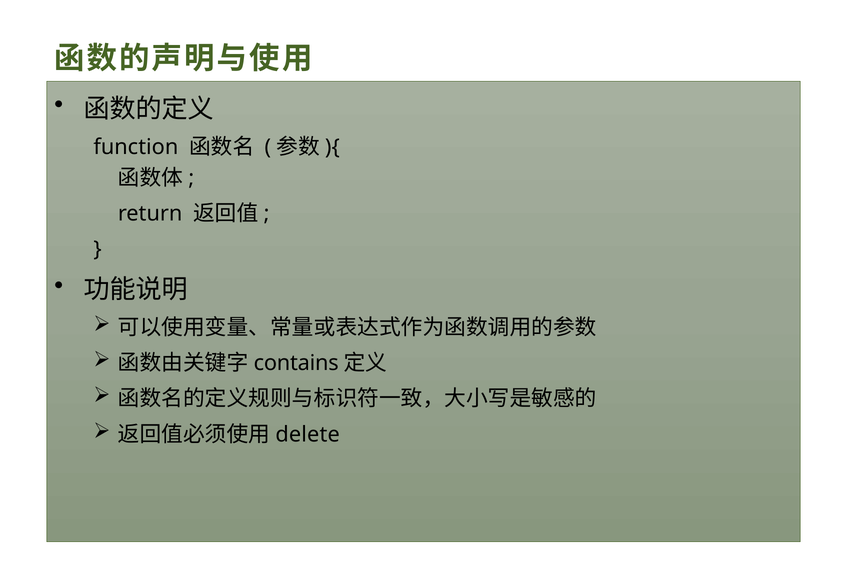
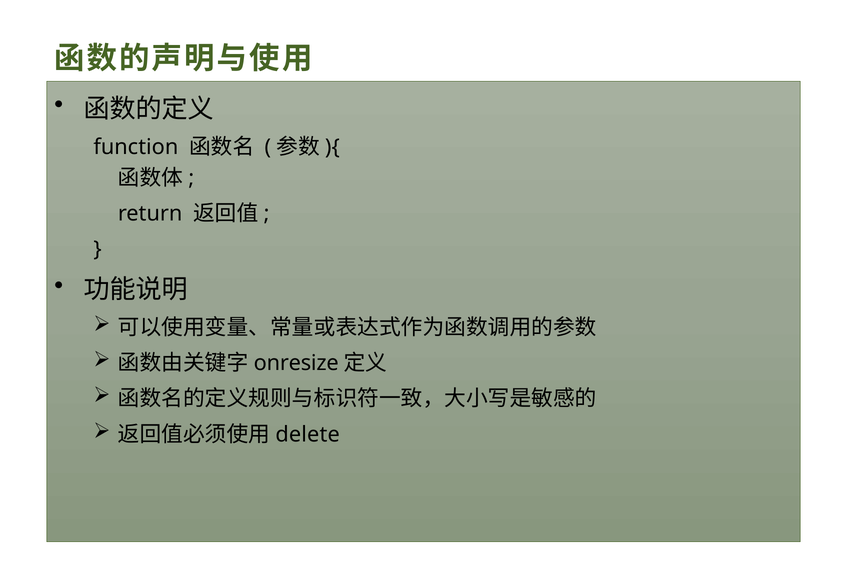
contains: contains -> onresize
